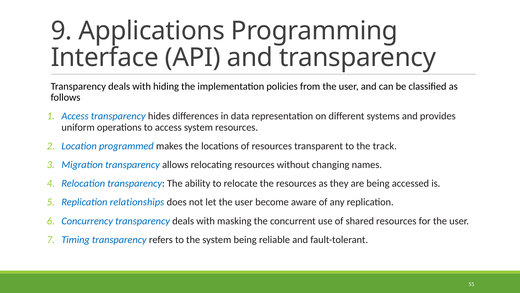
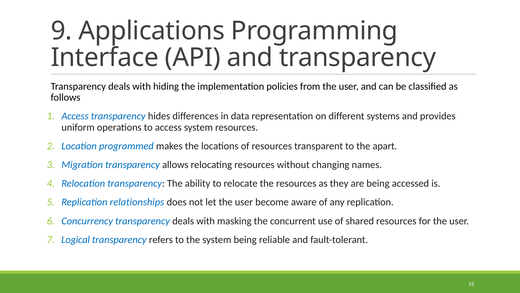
track: track -> apart
Timing: Timing -> Logical
